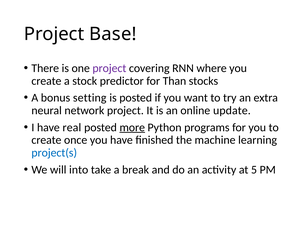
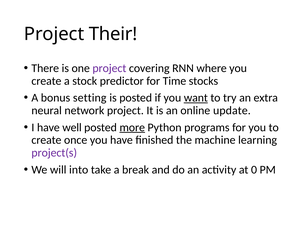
Base: Base -> Their
Than: Than -> Time
want underline: none -> present
real: real -> well
project(s colour: blue -> purple
5: 5 -> 0
